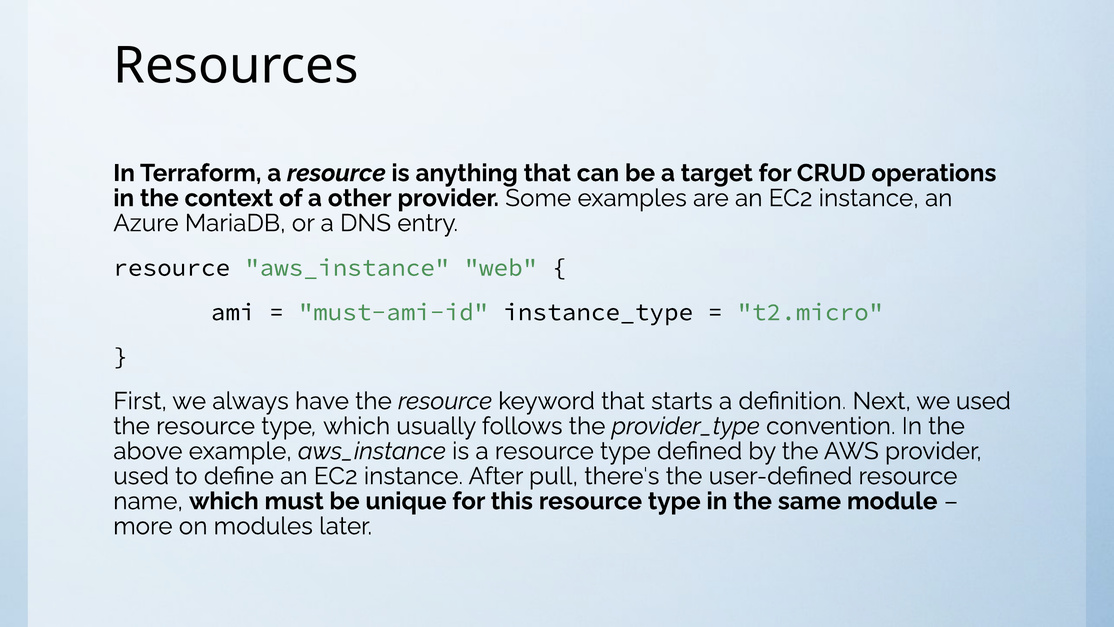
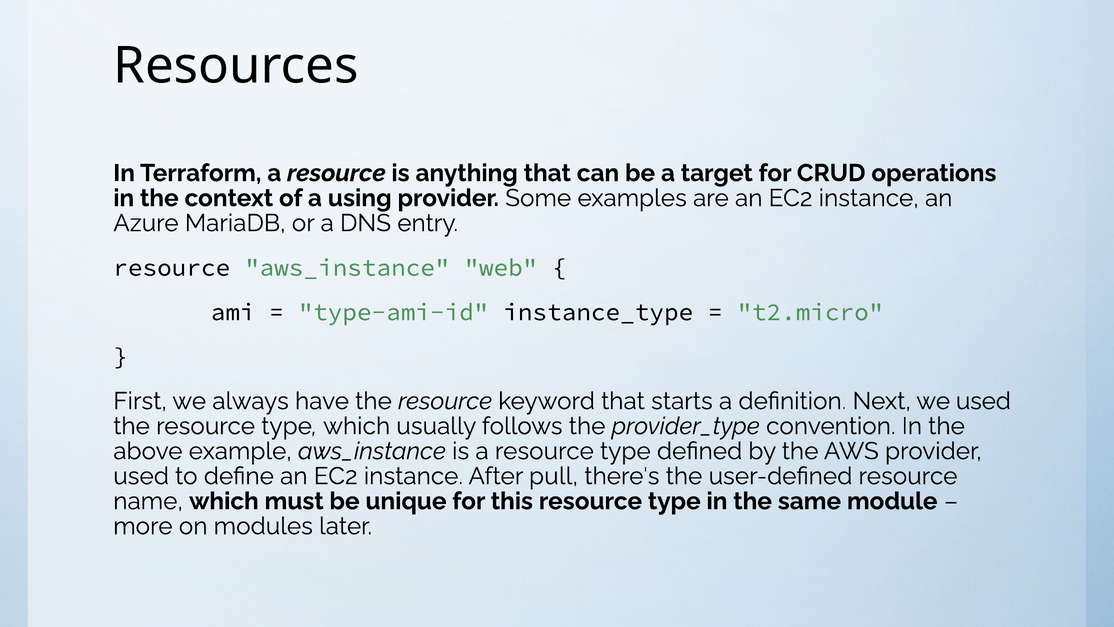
other: other -> using
must-ami-id: must-ami-id -> type-ami-id
